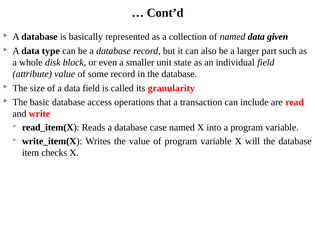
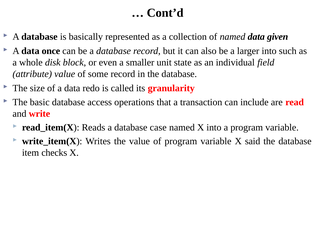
type: type -> once
larger part: part -> into
data field: field -> redo
will: will -> said
